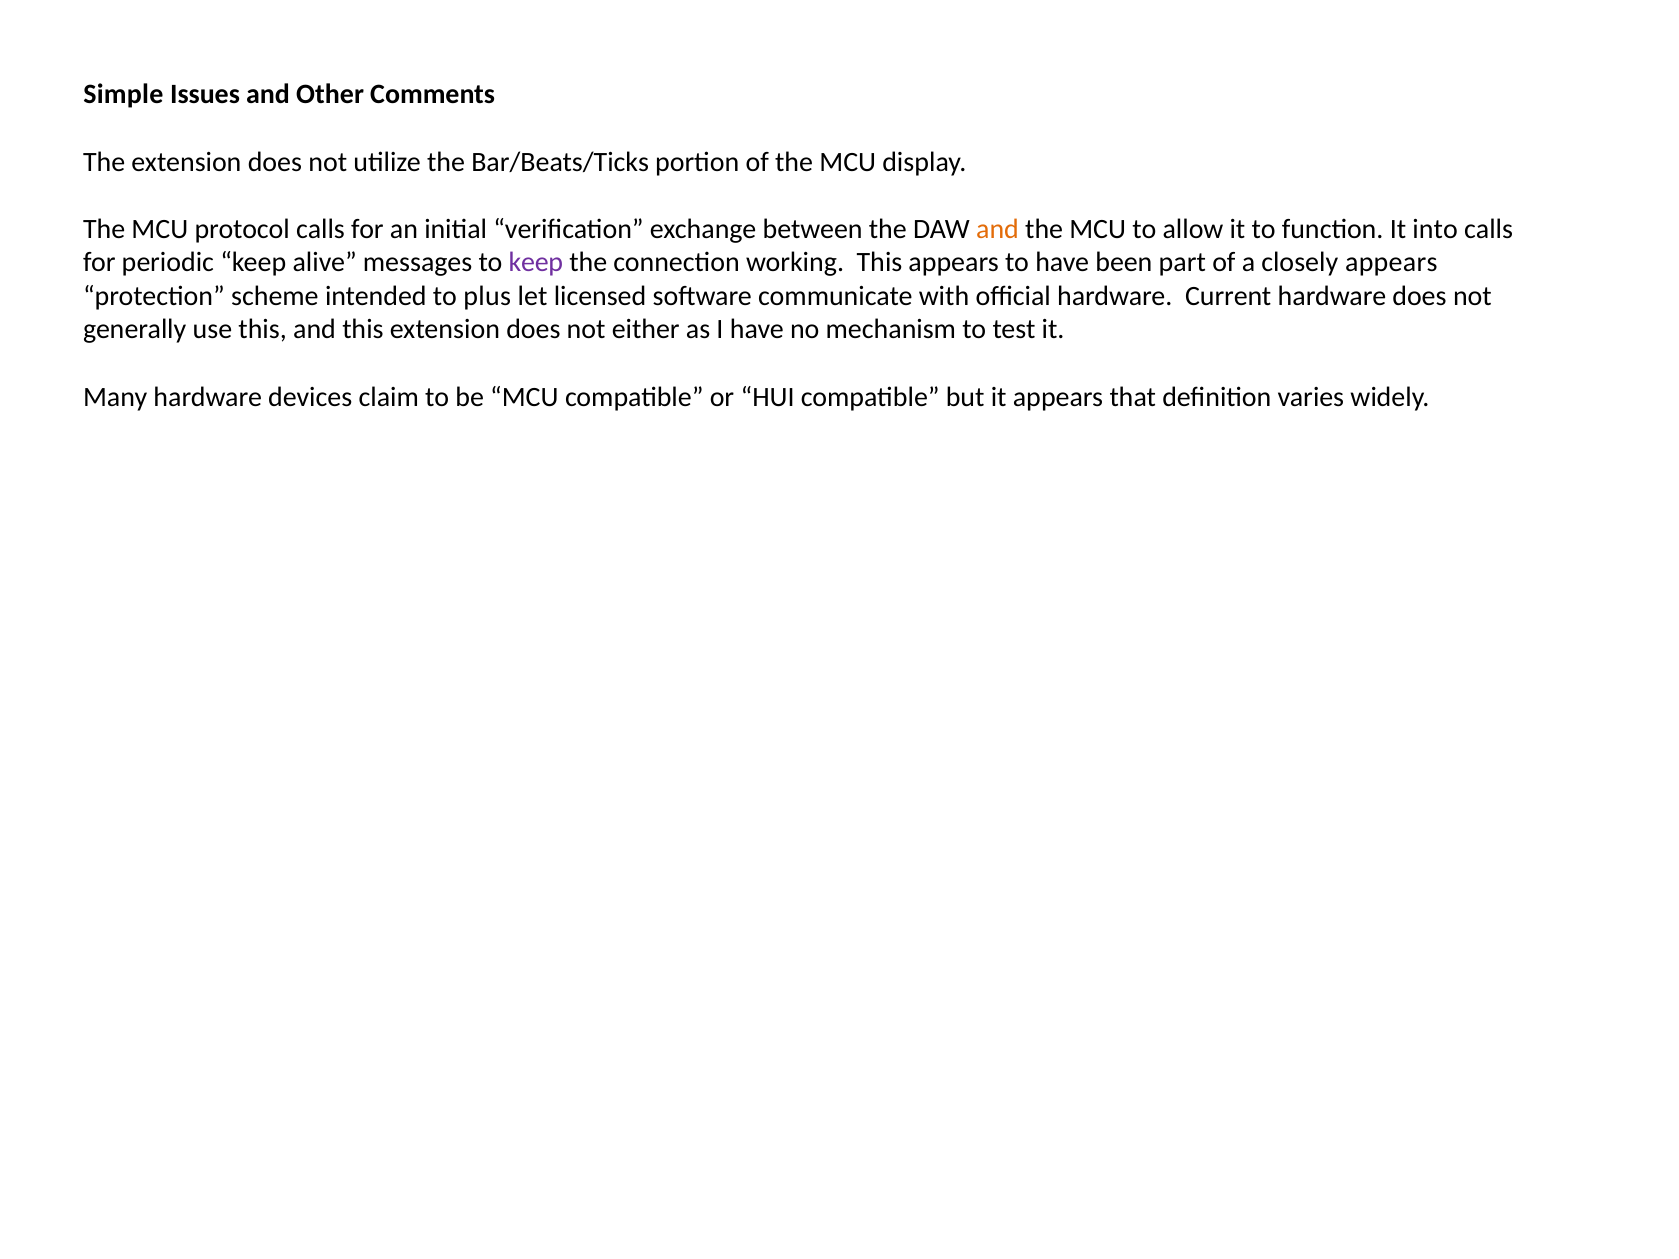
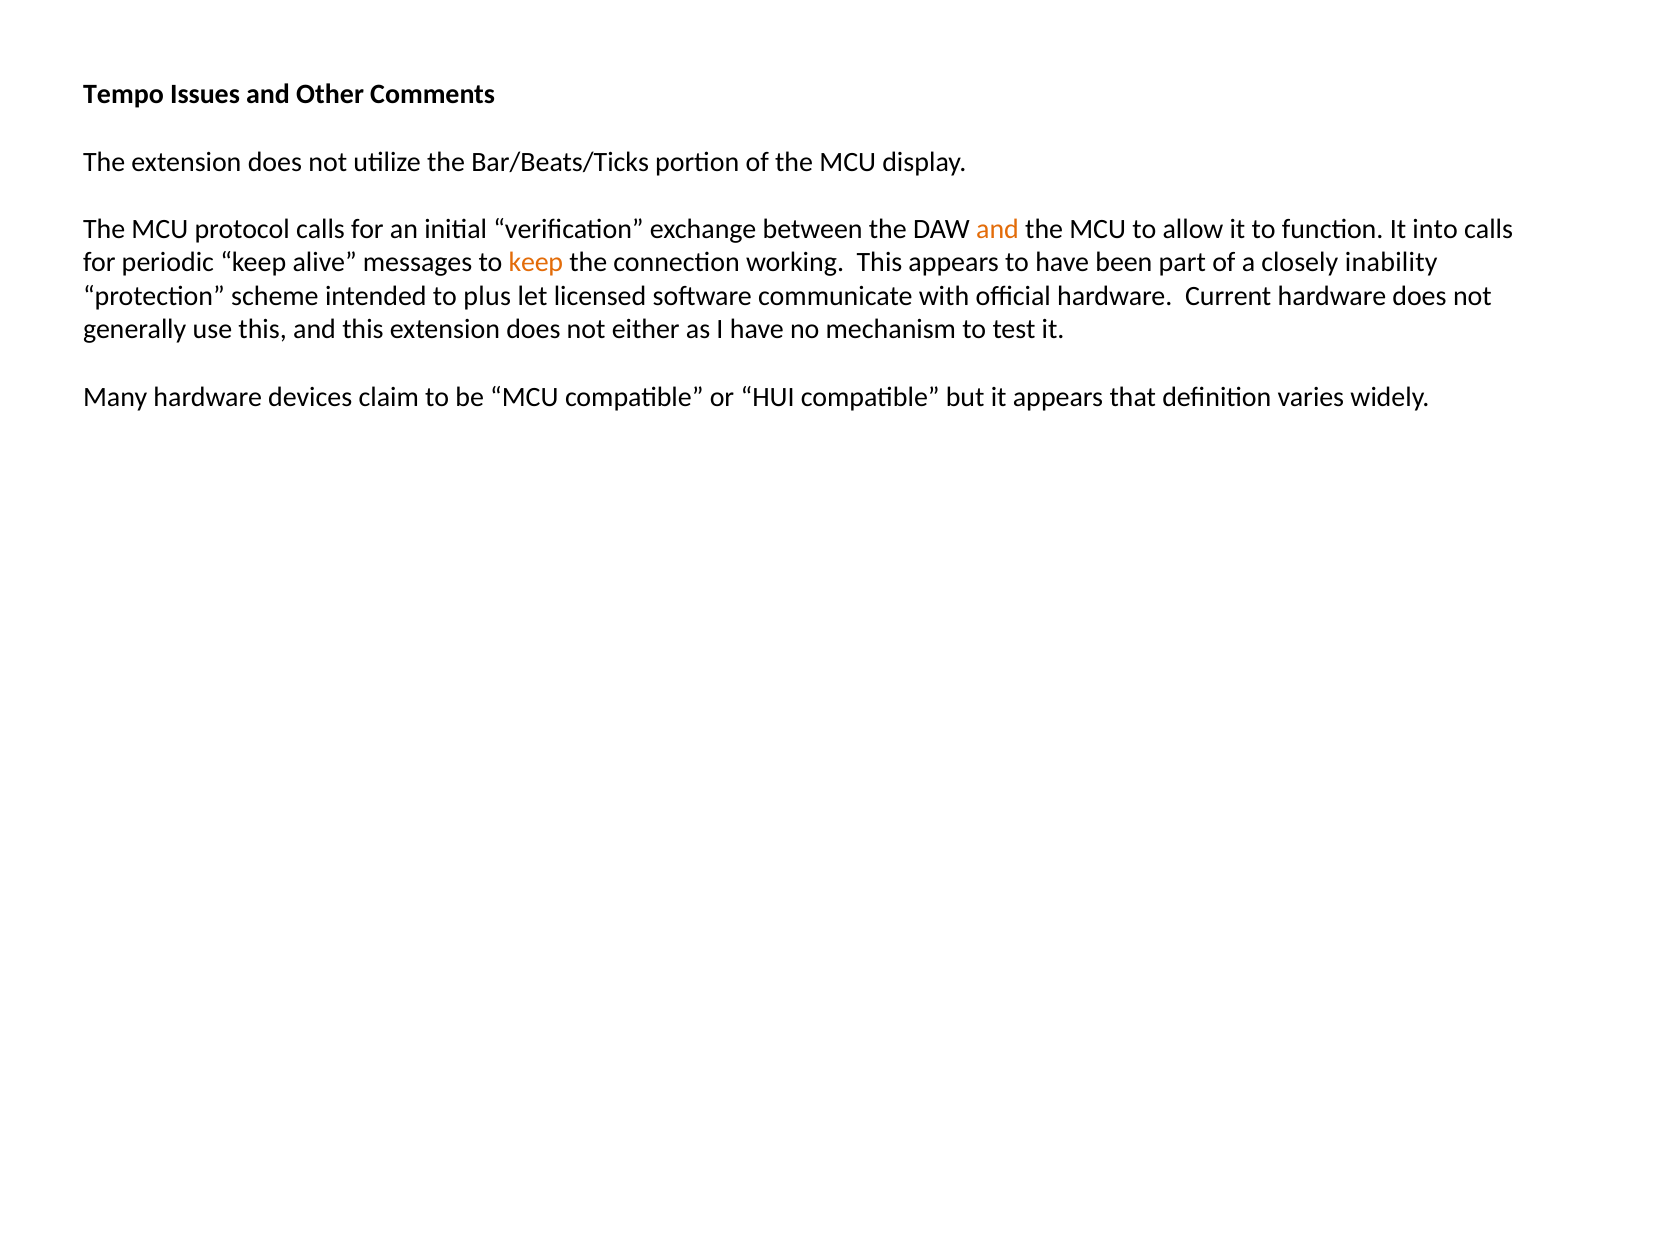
Simple: Simple -> Tempo
keep at (536, 263) colour: purple -> orange
closely appears: appears -> inability
